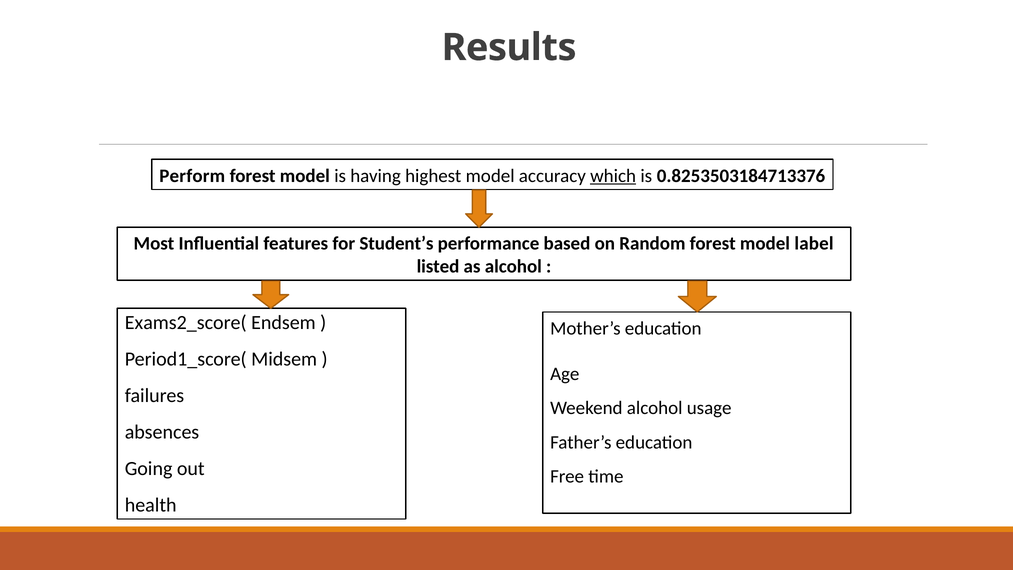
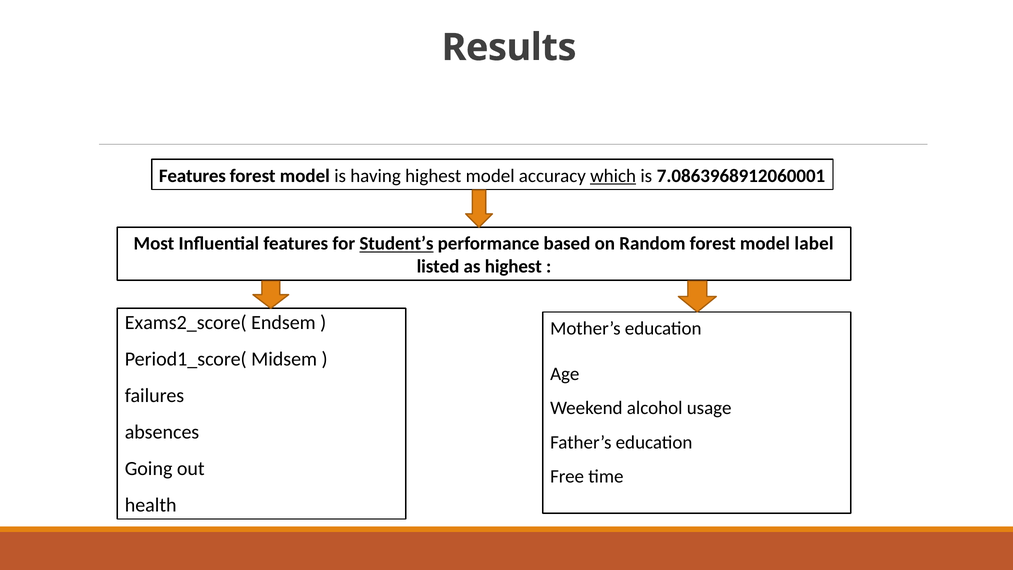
Perform at (192, 176): Perform -> Features
0.8253503184713376: 0.8253503184713376 -> 7.0863968912060001
Student’s underline: none -> present
as alcohol: alcohol -> highest
